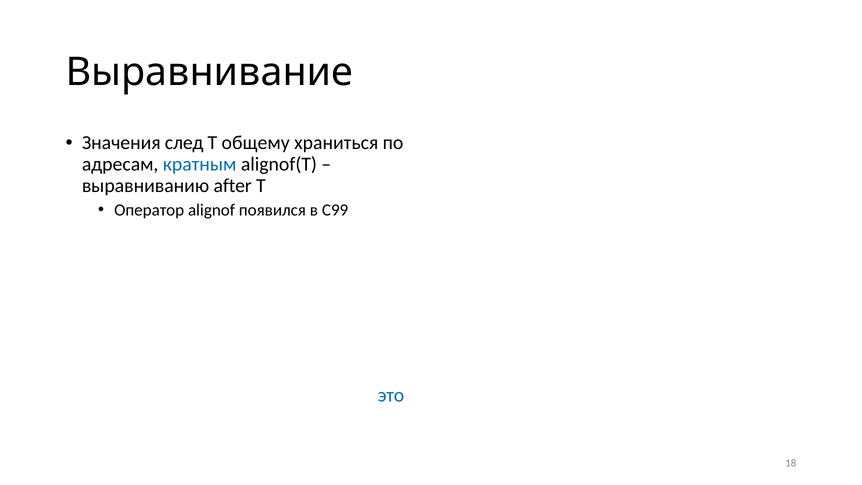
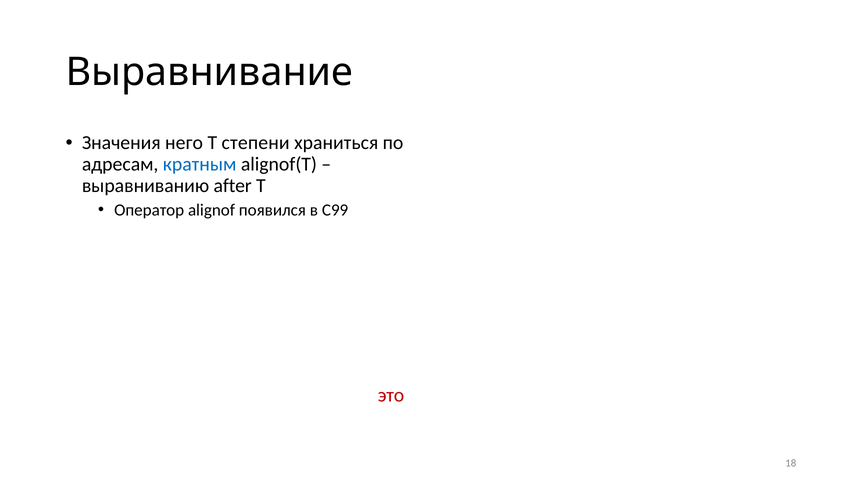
след: след -> него
общему: общему -> степени
это at (391, 395) colour: blue -> red
